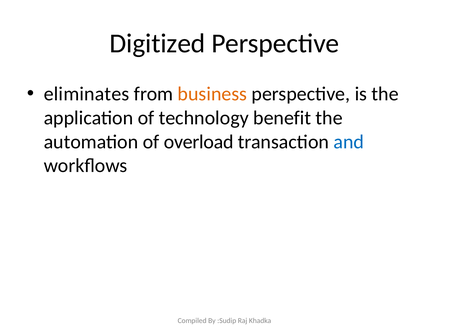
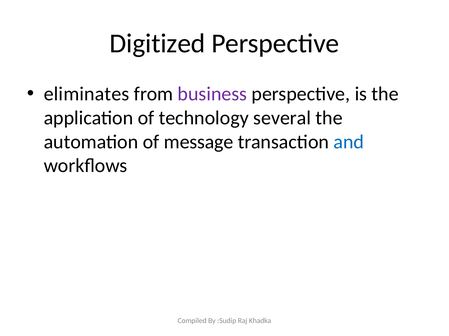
business colour: orange -> purple
benefit: benefit -> several
overload: overload -> message
